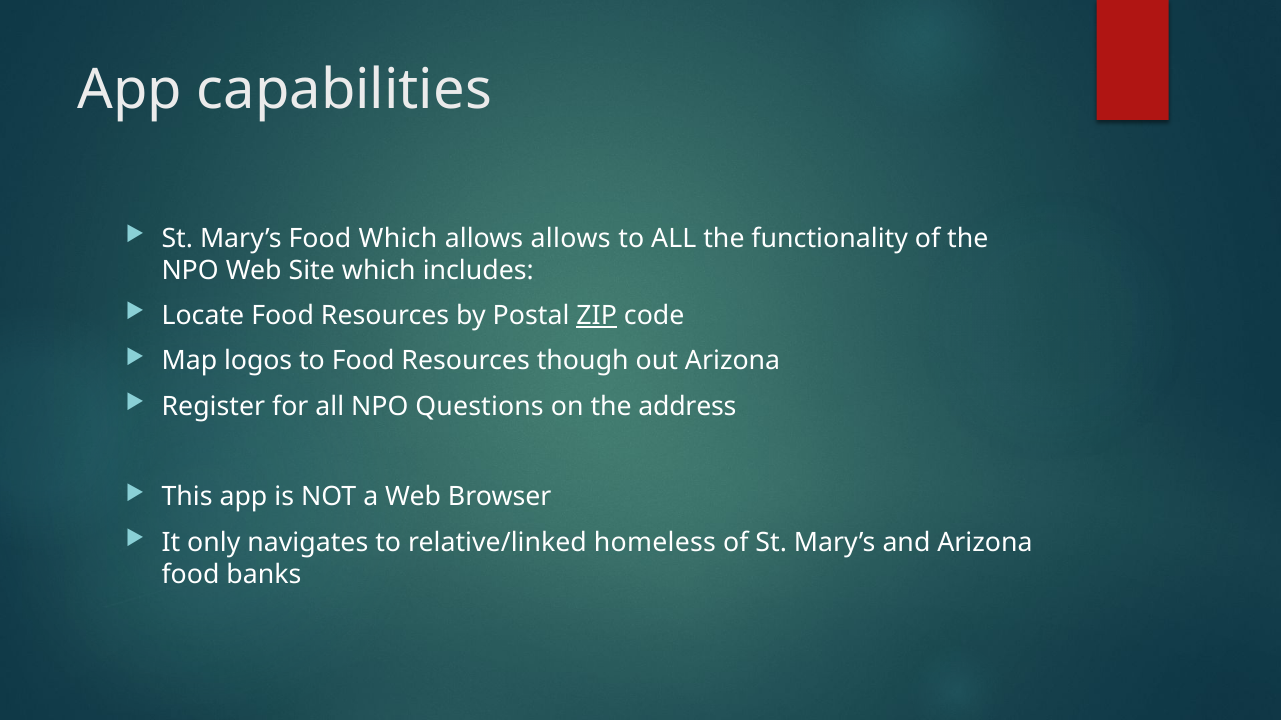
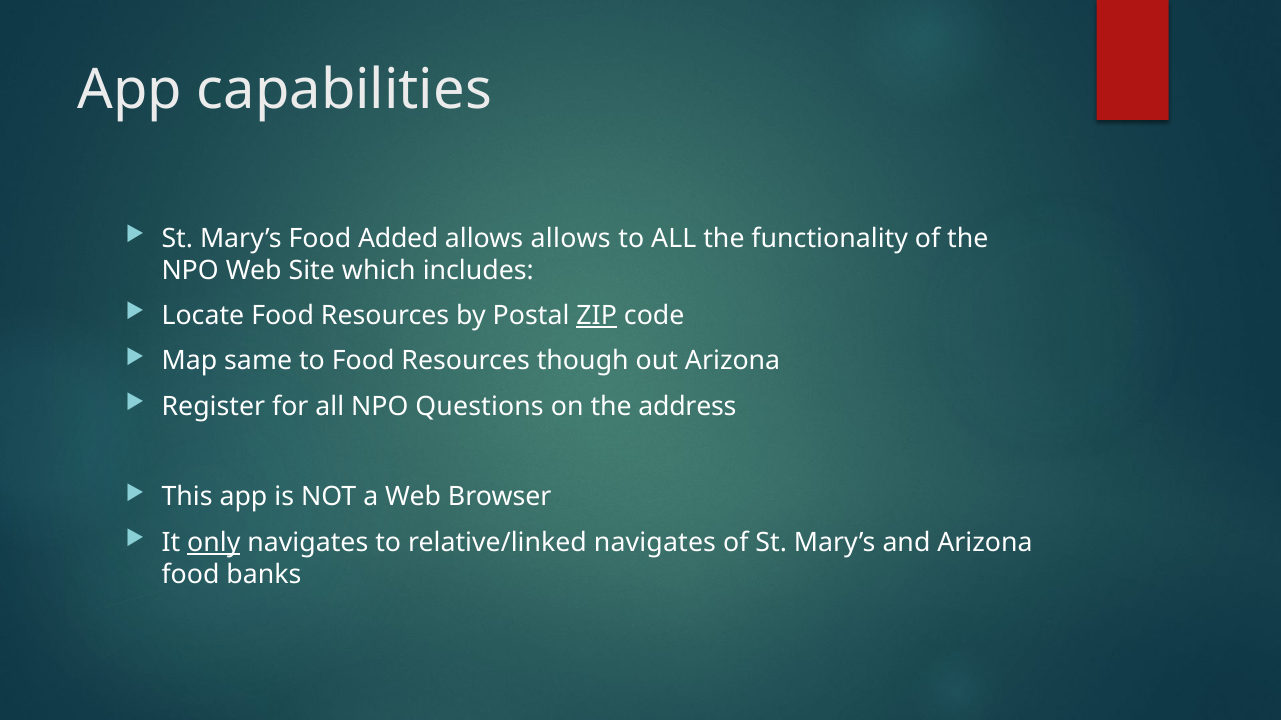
Food Which: Which -> Added
logos: logos -> same
only underline: none -> present
relative/linked homeless: homeless -> navigates
